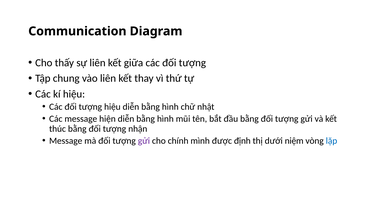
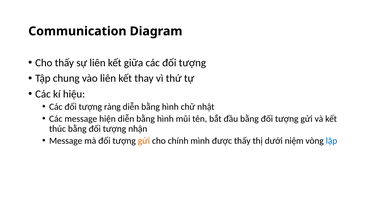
tượng hiệu: hiệu -> ràng
gửi at (144, 141) colour: purple -> orange
được định: định -> thấy
